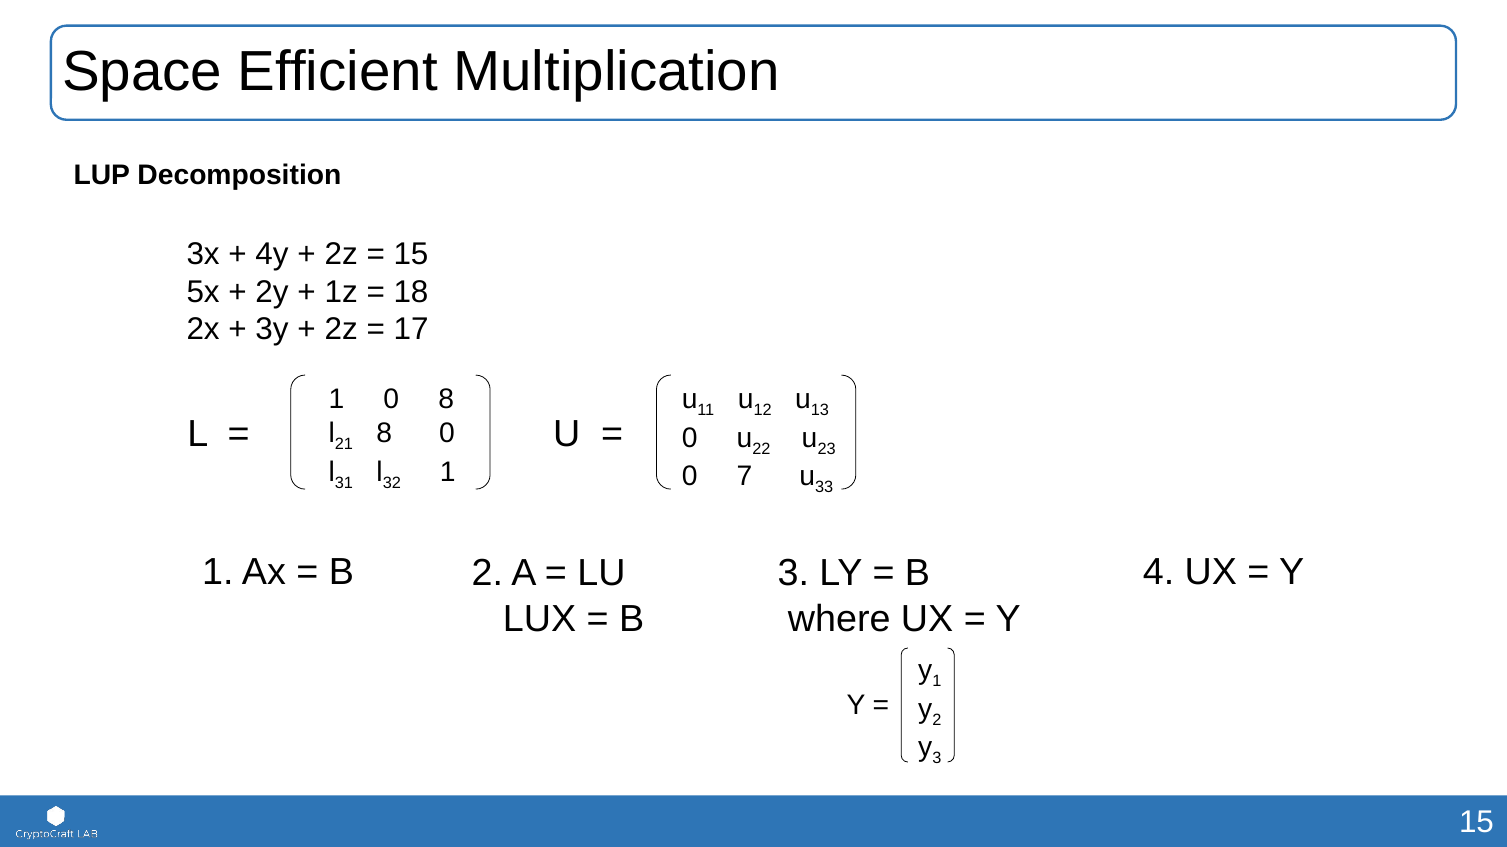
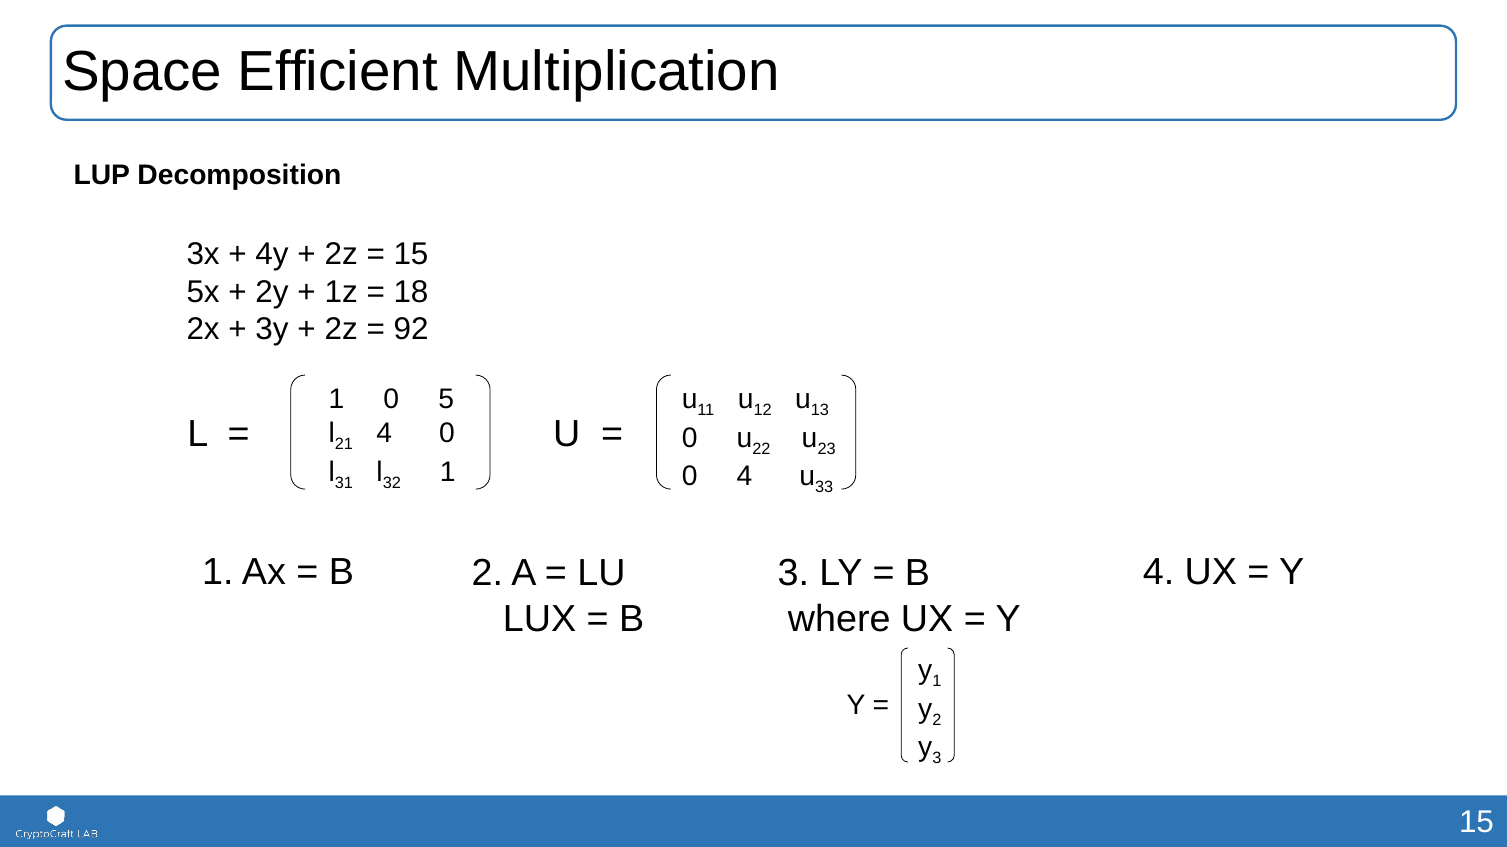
17: 17 -> 92
0 8: 8 -> 5
8 at (384, 434): 8 -> 4
0 7: 7 -> 4
